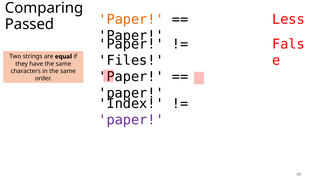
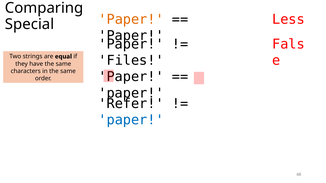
Passed: Passed -> Special
Index: Index -> Refer
paper at (131, 120) colour: purple -> blue
